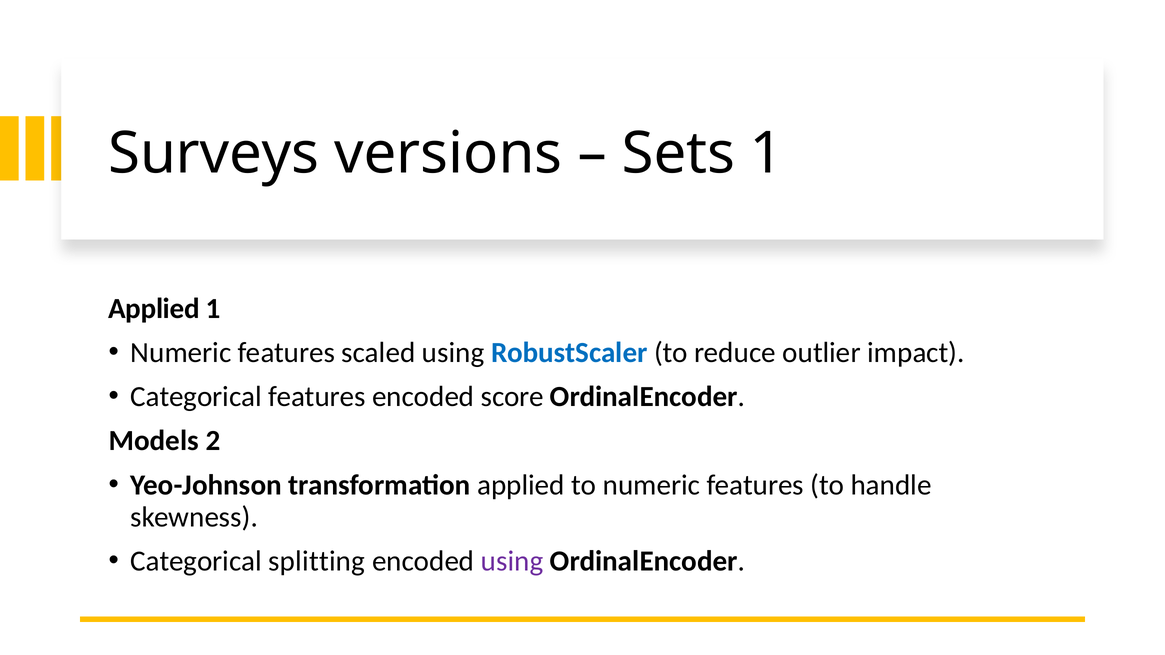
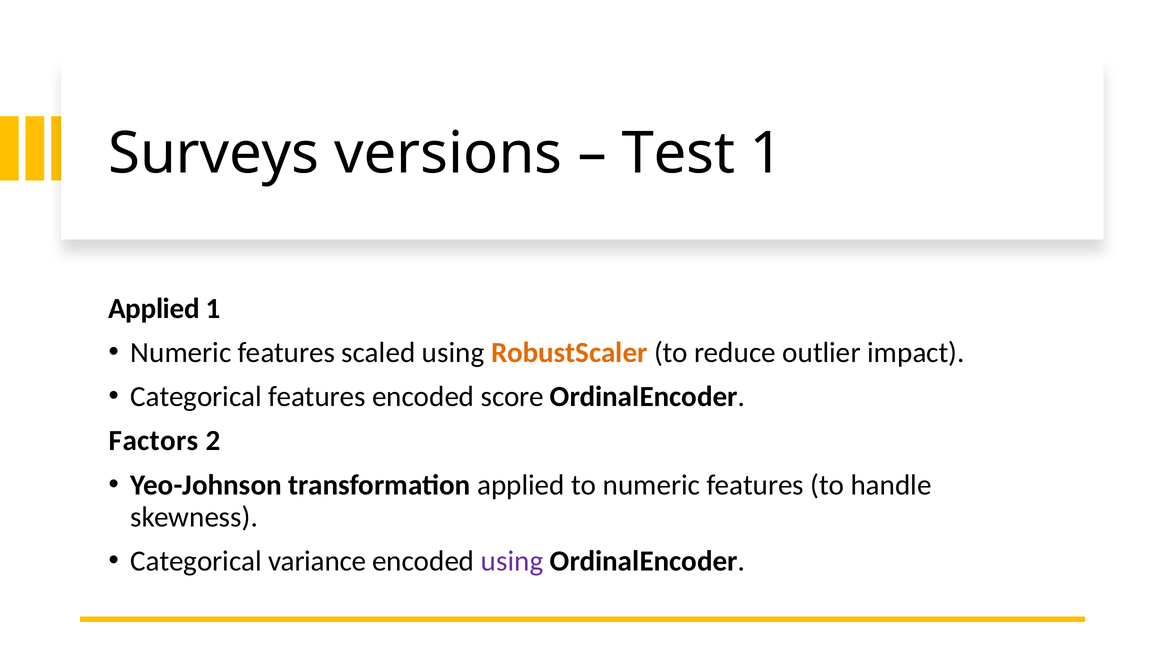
Sets: Sets -> Test
RobustScaler colour: blue -> orange
Models: Models -> Factors
splitting: splitting -> variance
